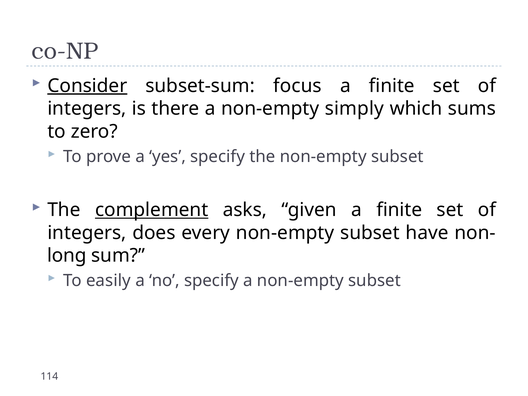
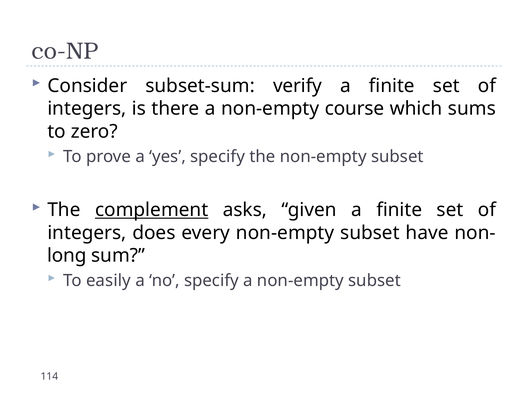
Consider underline: present -> none
focus: focus -> verify
simply: simply -> course
